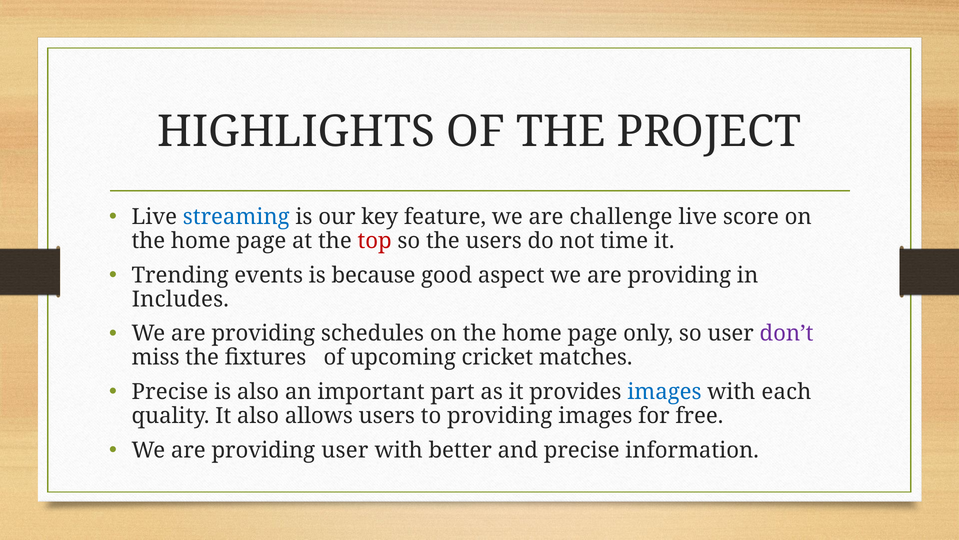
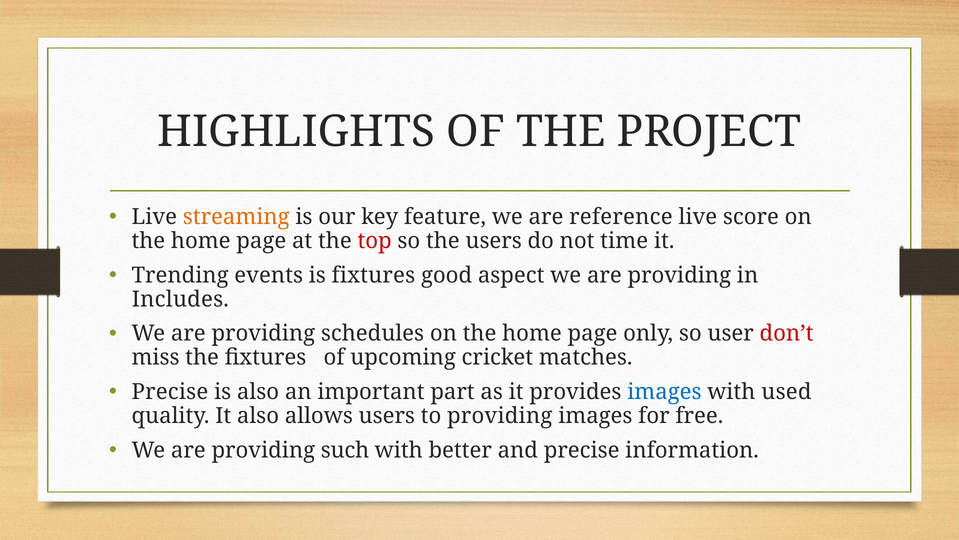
streaming colour: blue -> orange
challenge: challenge -> reference
is because: because -> fixtures
don’t colour: purple -> red
each: each -> used
providing user: user -> such
